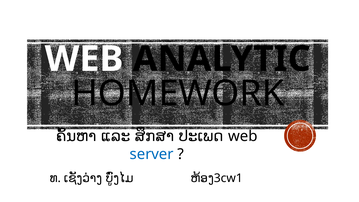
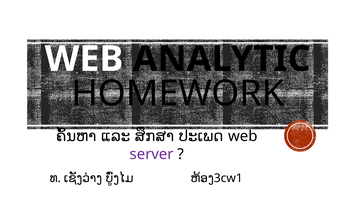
server colour: blue -> purple
